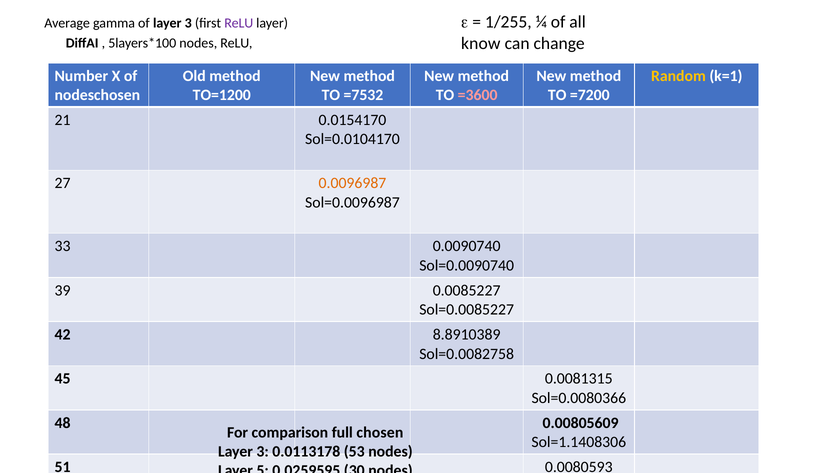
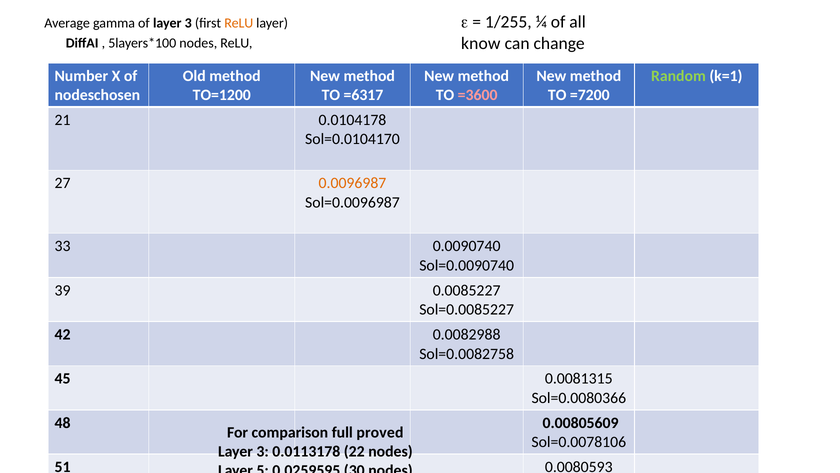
ReLU at (239, 23) colour: purple -> orange
Random colour: yellow -> light green
=7532: =7532 -> =6317
0.0154170: 0.0154170 -> 0.0104178
8.8910389: 8.8910389 -> 0.0082988
chosen: chosen -> proved
Sol=1.1408306: Sol=1.1408306 -> Sol=0.0078106
53: 53 -> 22
